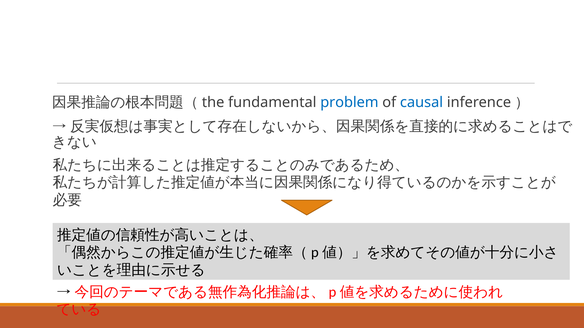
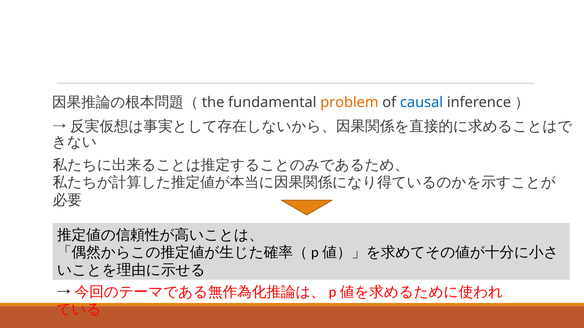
problem colour: blue -> orange
